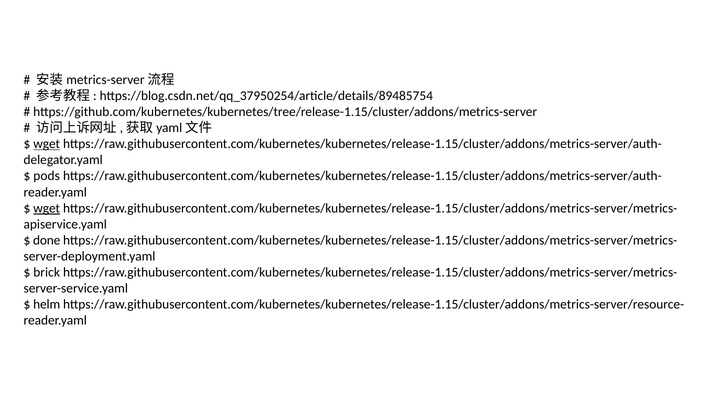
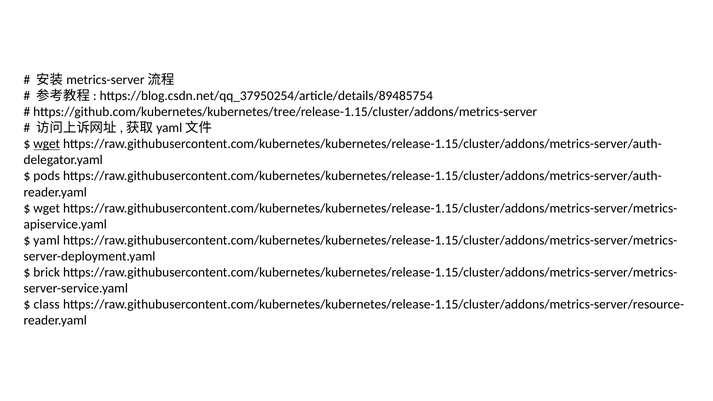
wget at (47, 208) underline: present -> none
done: done -> yaml
helm: helm -> class
